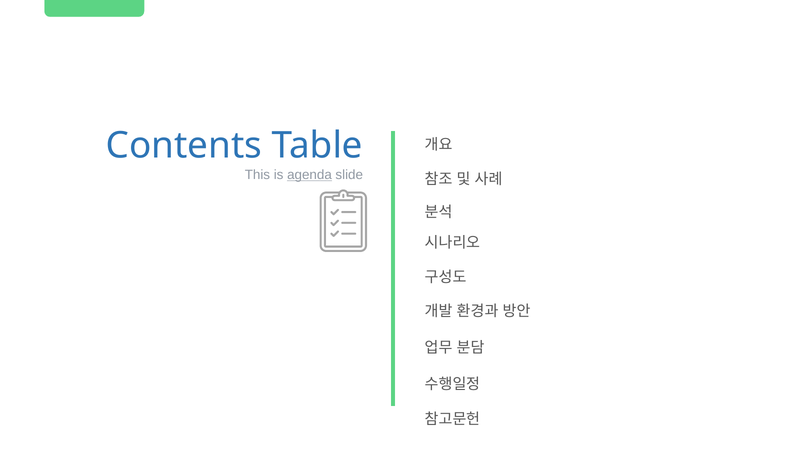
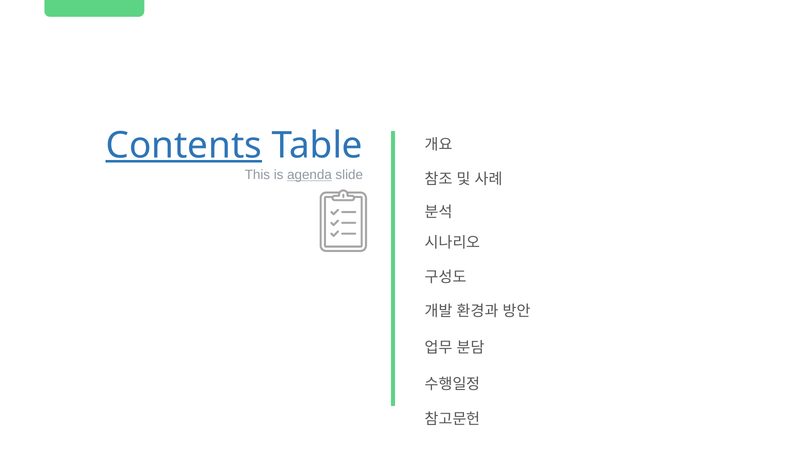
Contents underline: none -> present
